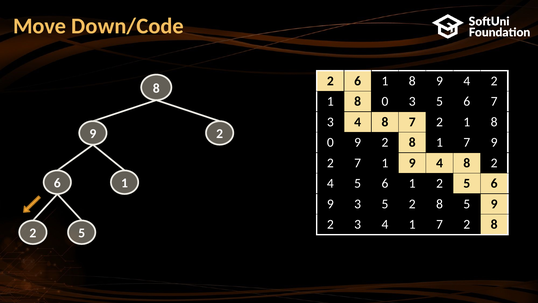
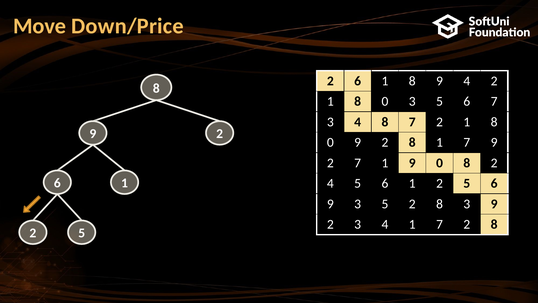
Down/Code: Down/Code -> Down/Price
1 9 4: 4 -> 0
8 5: 5 -> 3
